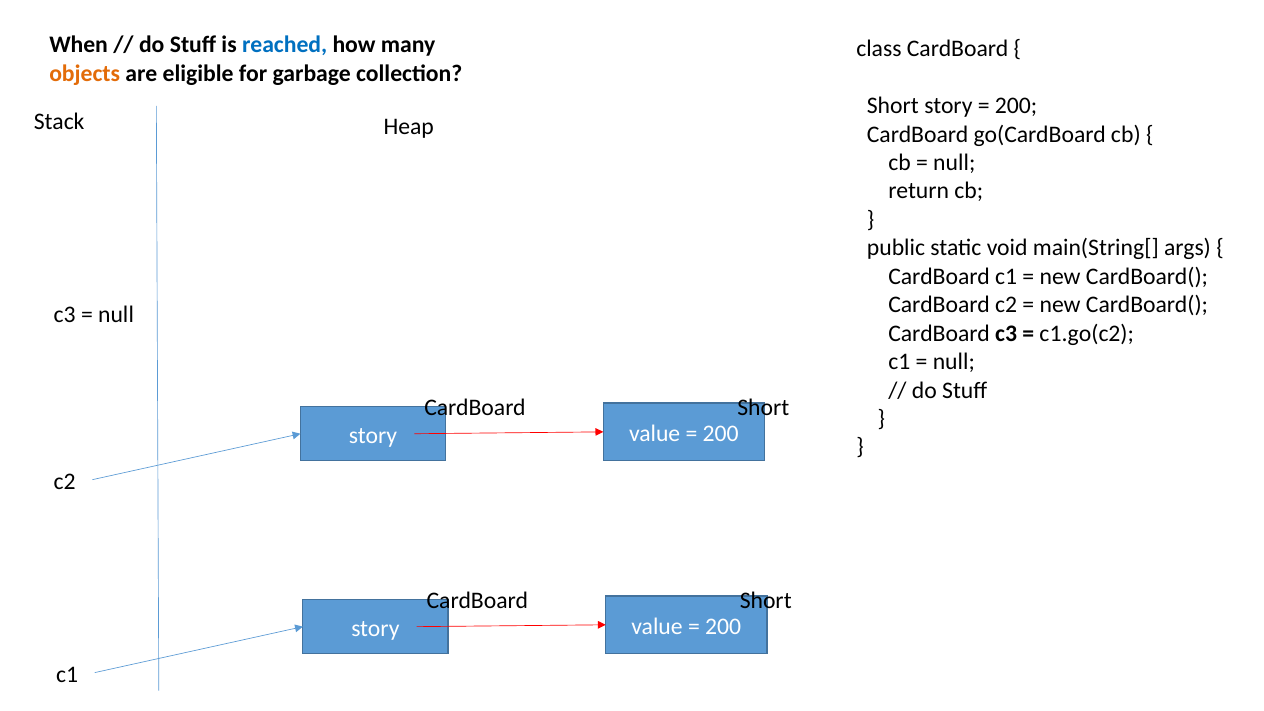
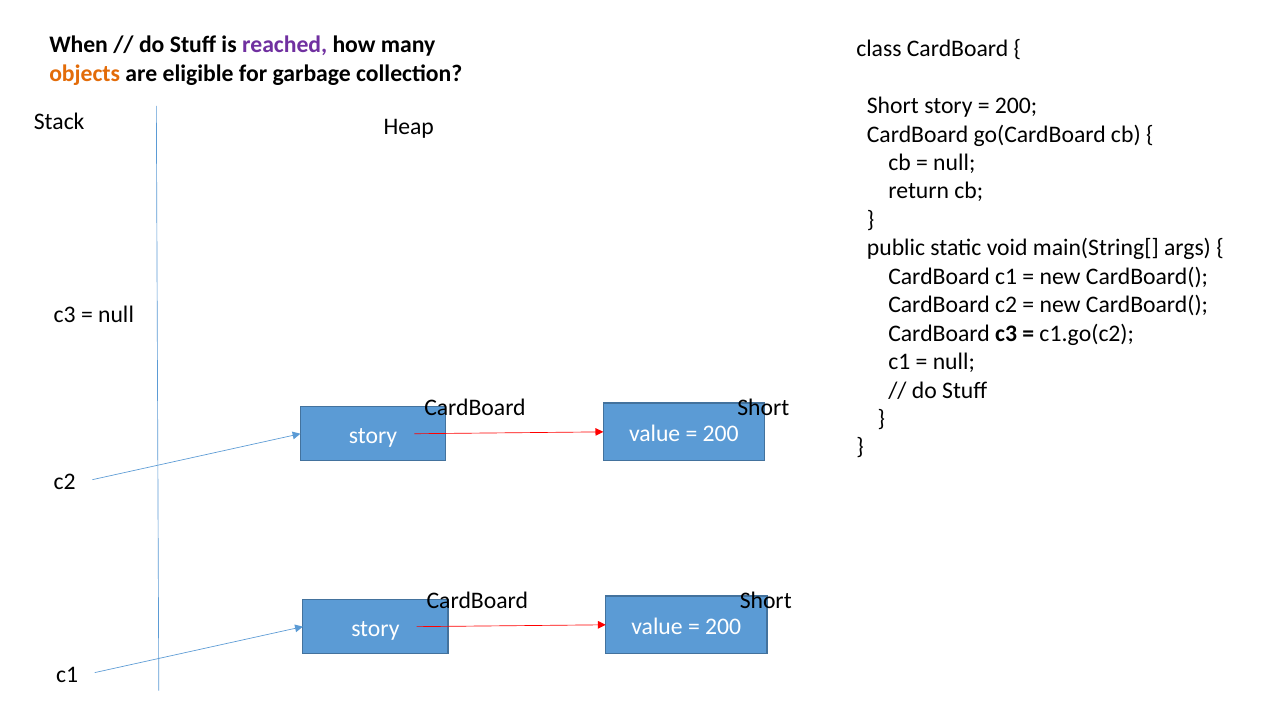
reached colour: blue -> purple
